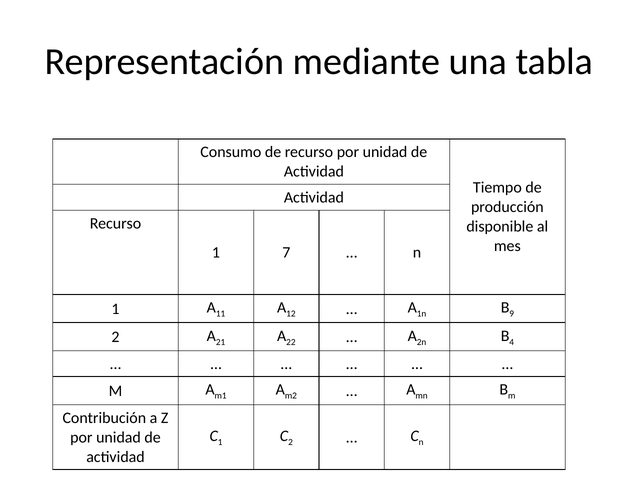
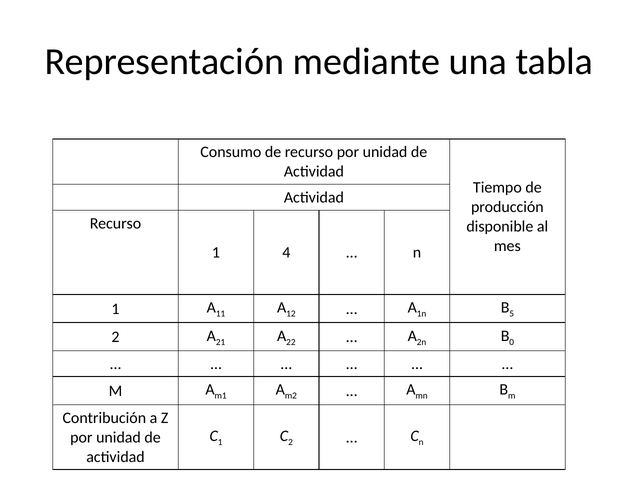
7: 7 -> 4
9: 9 -> 5
4: 4 -> 0
